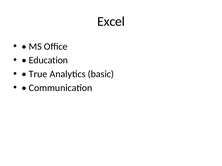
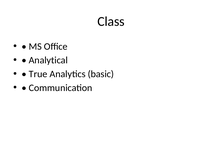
Excel: Excel -> Class
Education: Education -> Analytical
